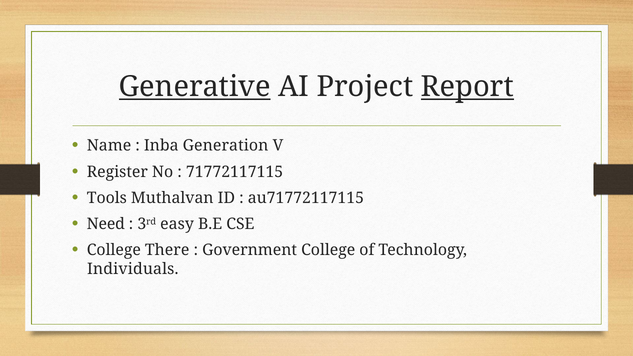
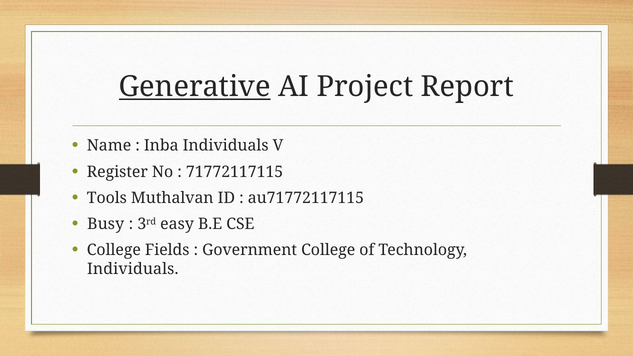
Report underline: present -> none
Inba Generation: Generation -> Individuals
Need: Need -> Busy
There: There -> Fields
